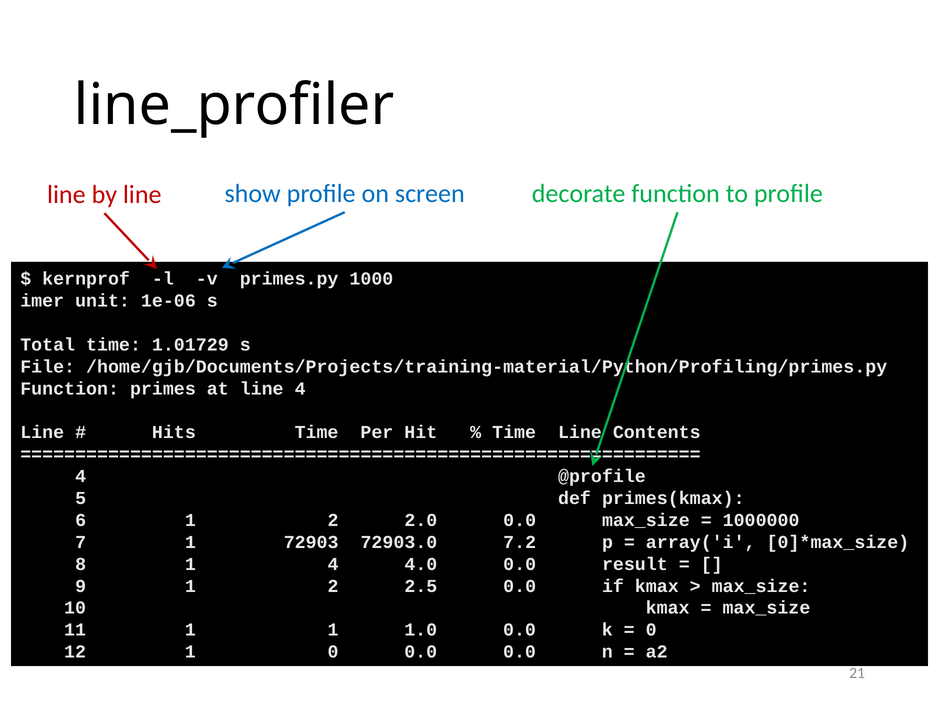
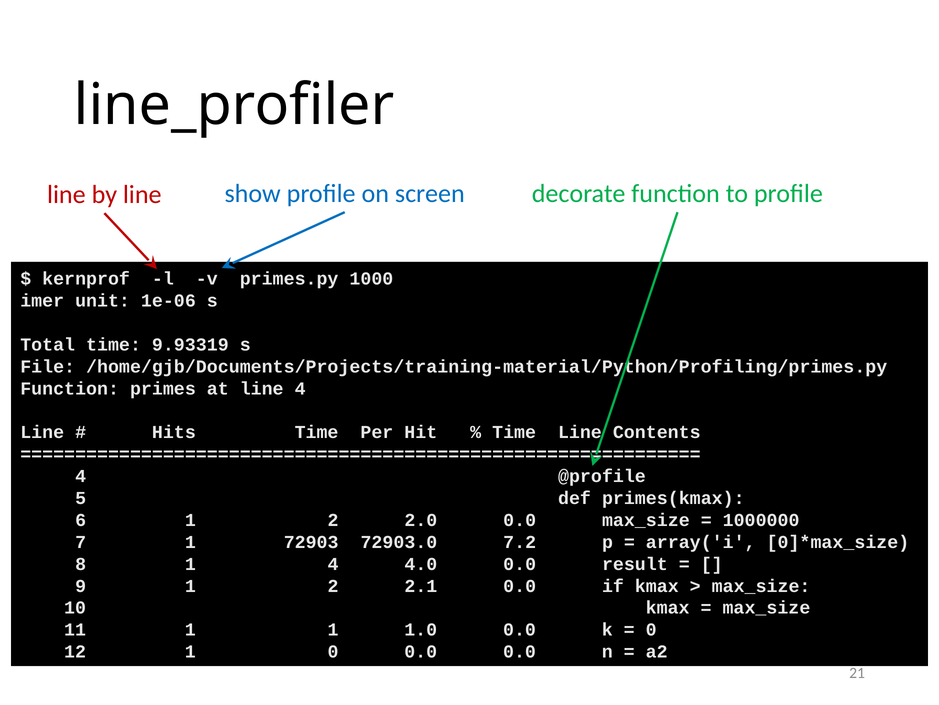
1.01729: 1.01729 -> 9.93319
2.5: 2.5 -> 2.1
